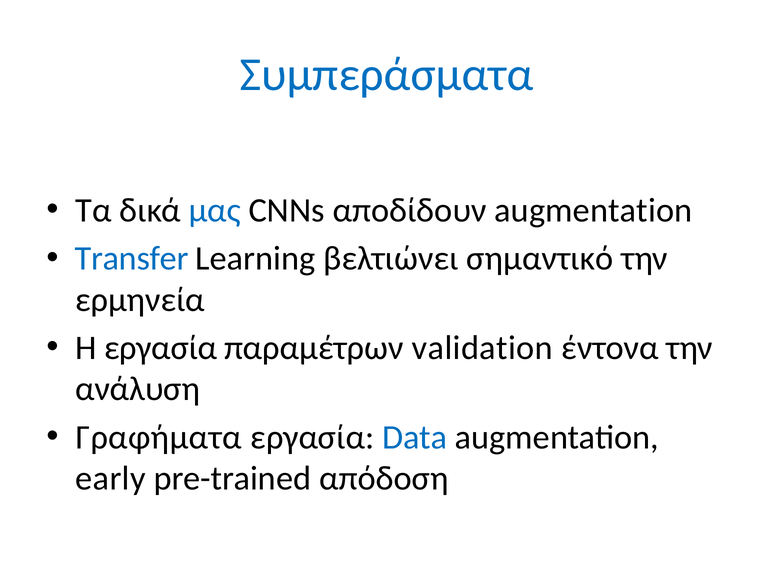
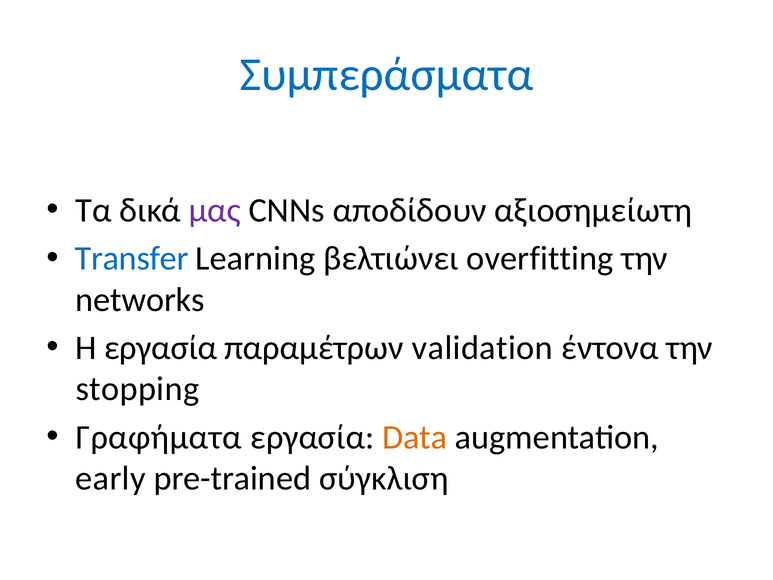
μας colour: blue -> purple
αποδίδουν augmentation: augmentation -> αξιοσημείωτη
σημαντικό: σημαντικό -> overfitting
ερμηνεία: ερμηνεία -> networks
ανάλυση: ανάλυση -> stopping
Data colour: blue -> orange
απόδοση: απόδοση -> σύγκλιση
